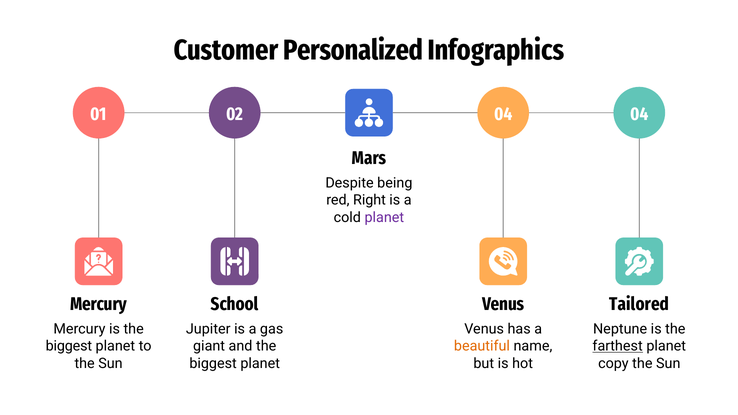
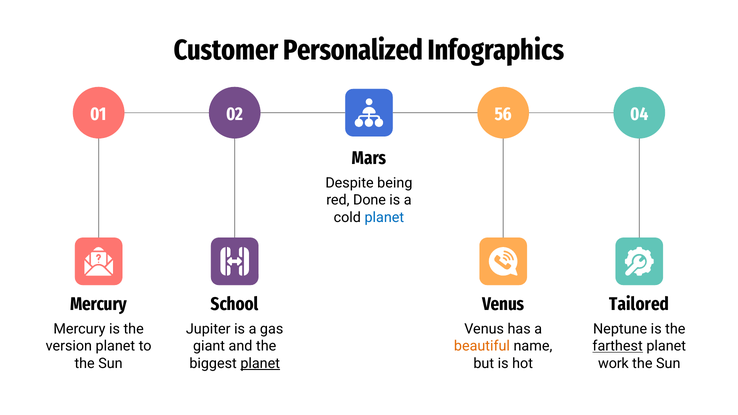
02 04: 04 -> 56
Right: Right -> Done
planet at (384, 217) colour: purple -> blue
biggest at (69, 346): biggest -> version
planet at (260, 363) underline: none -> present
copy: copy -> work
